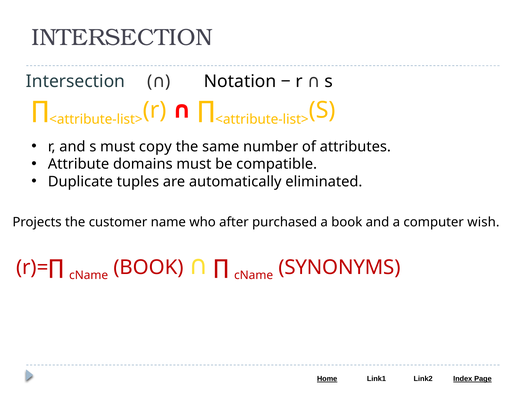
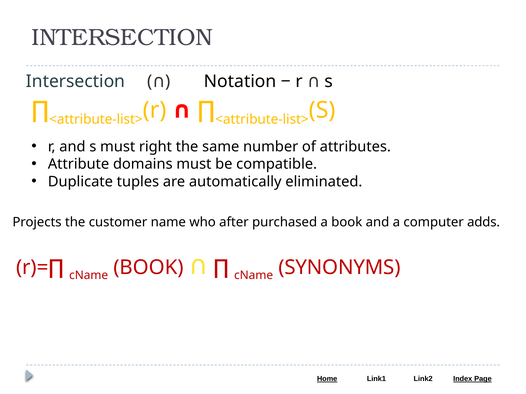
copy: copy -> right
wish: wish -> adds
